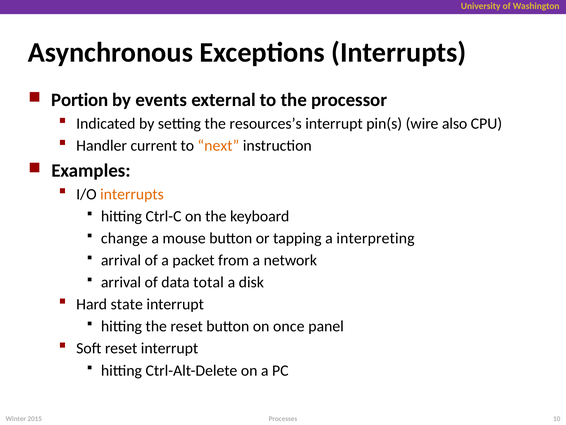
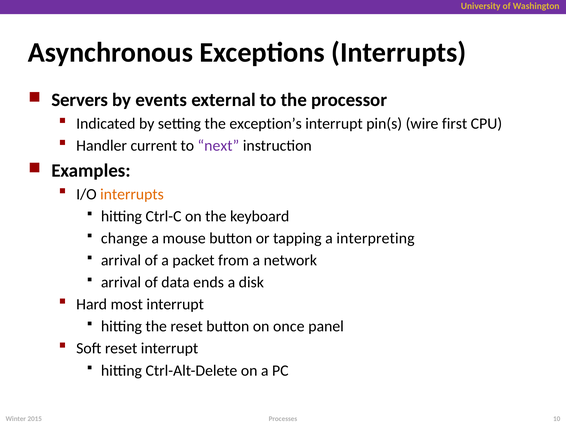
Portion: Portion -> Servers
resources’s: resources’s -> exception’s
also: also -> first
next colour: orange -> purple
total: total -> ends
state: state -> most
